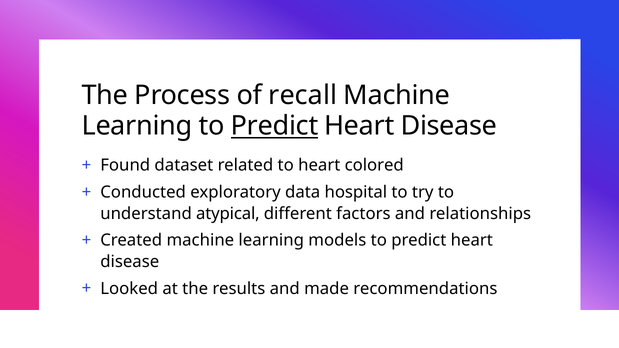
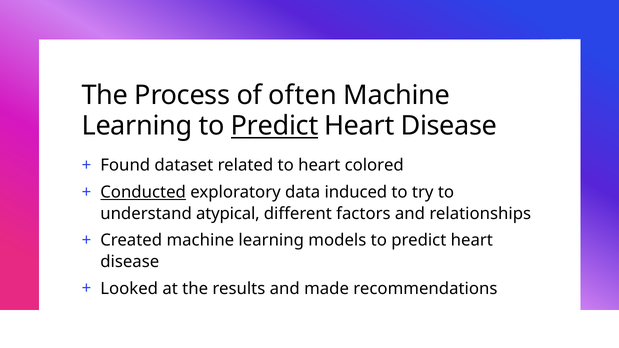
recall: recall -> often
Conducted underline: none -> present
hospital: hospital -> induced
